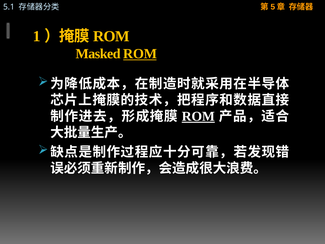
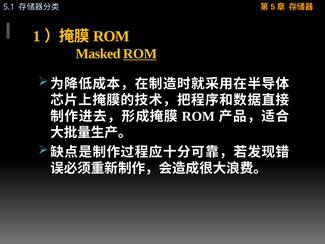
ROM at (198, 116) underline: present -> none
